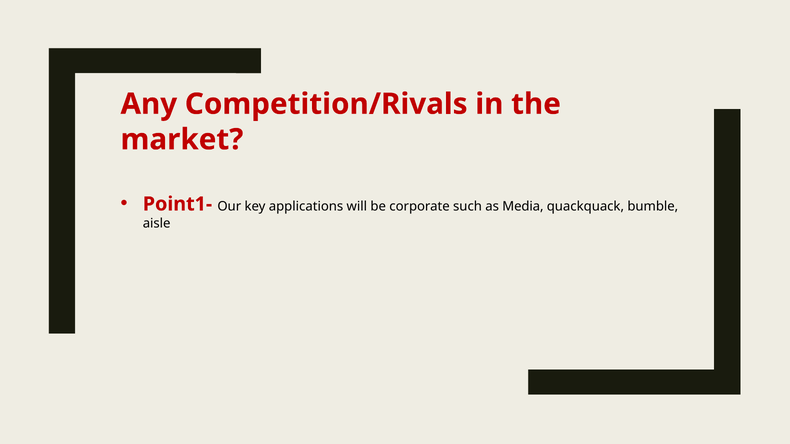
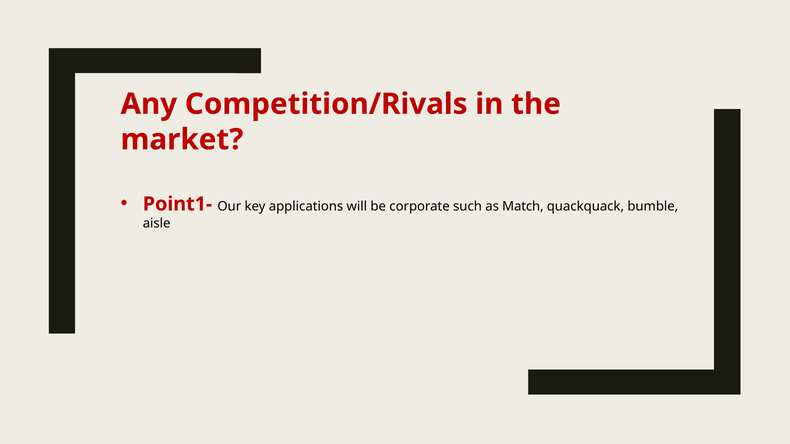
Media: Media -> Match
